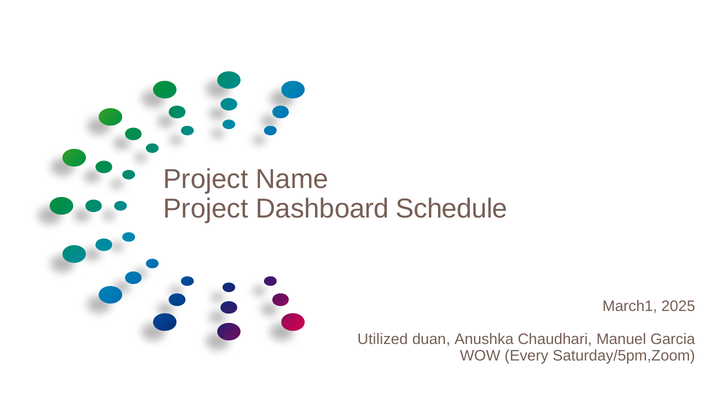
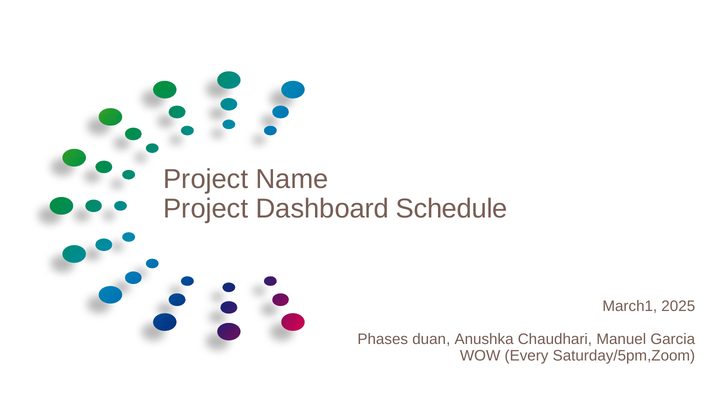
Utilized: Utilized -> Phases
